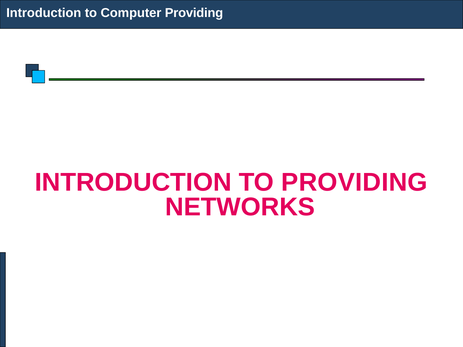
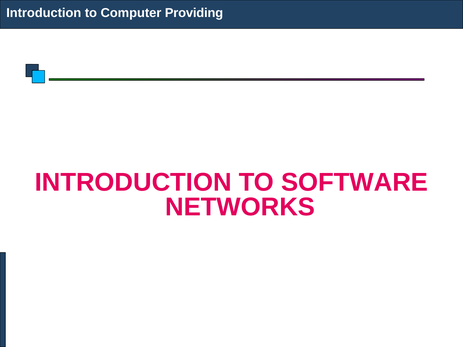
TO PROVIDING: PROVIDING -> SOFTWARE
